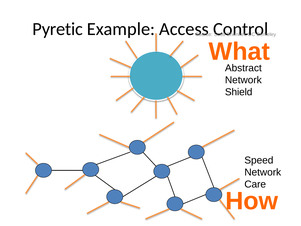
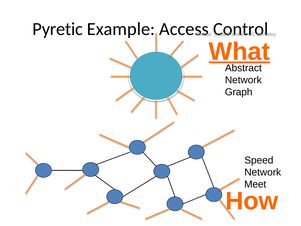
What underline: none -> present
Shield: Shield -> Graph
Care: Care -> Meet
